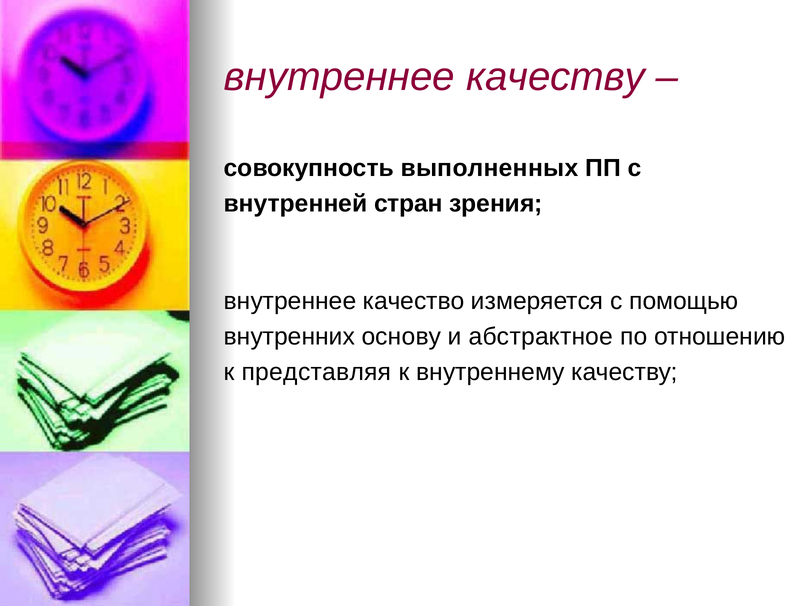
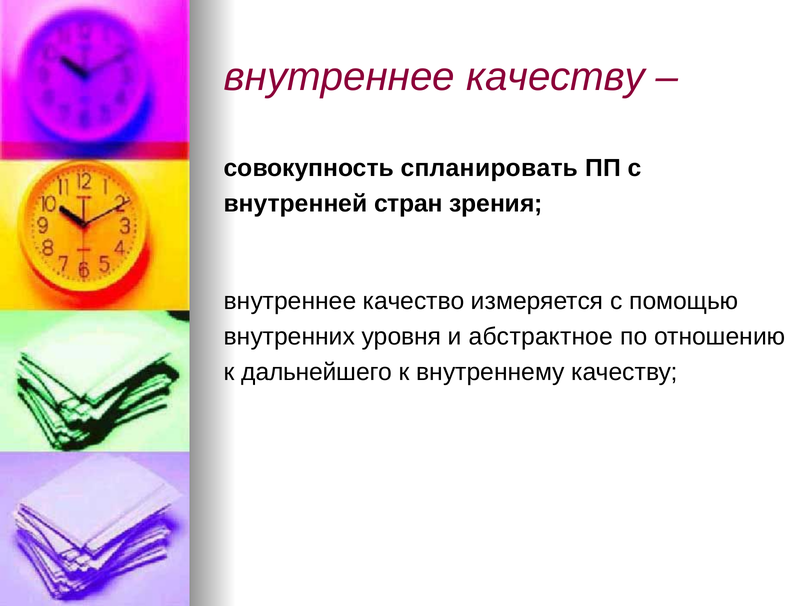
выполненных: выполненных -> спланировать
основу: основу -> уровня
представляя: представляя -> дальнейшего
